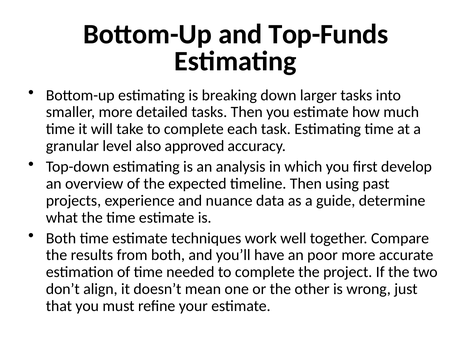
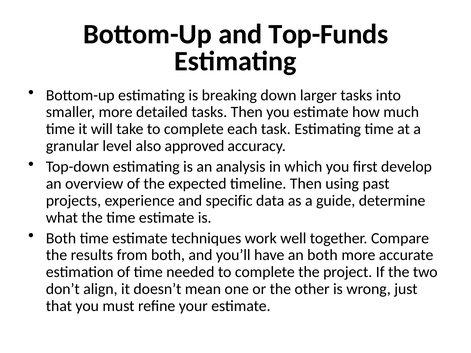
nuance: nuance -> specific
an poor: poor -> both
